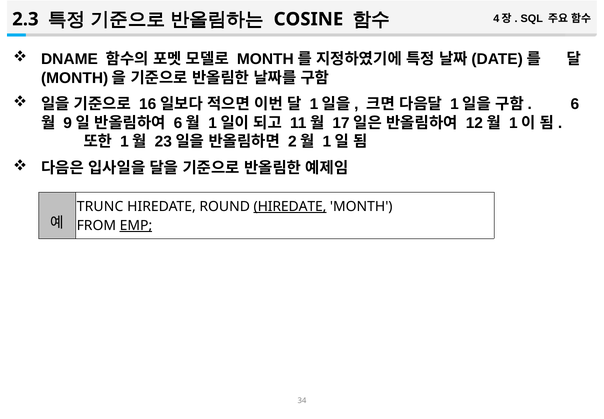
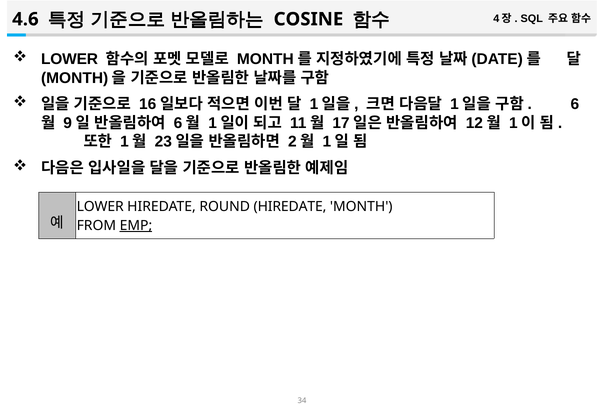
2.3: 2.3 -> 4.6
DNAME at (69, 59): DNAME -> LOWER
TRUNC at (100, 206): TRUNC -> LOWER
HIREDATE at (290, 206) underline: present -> none
